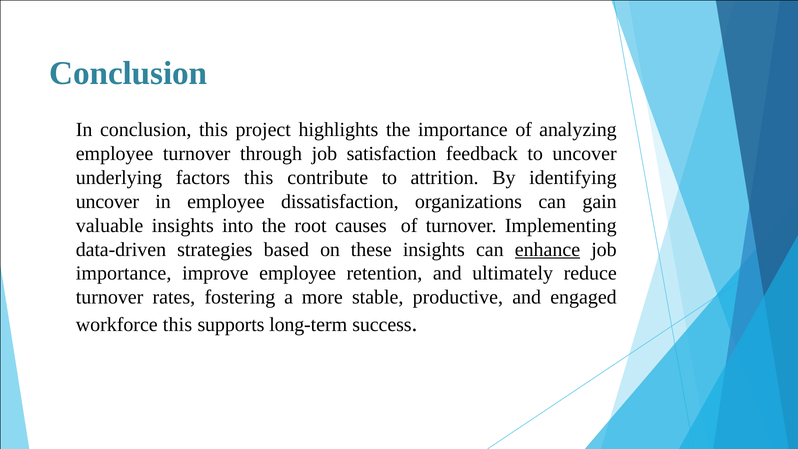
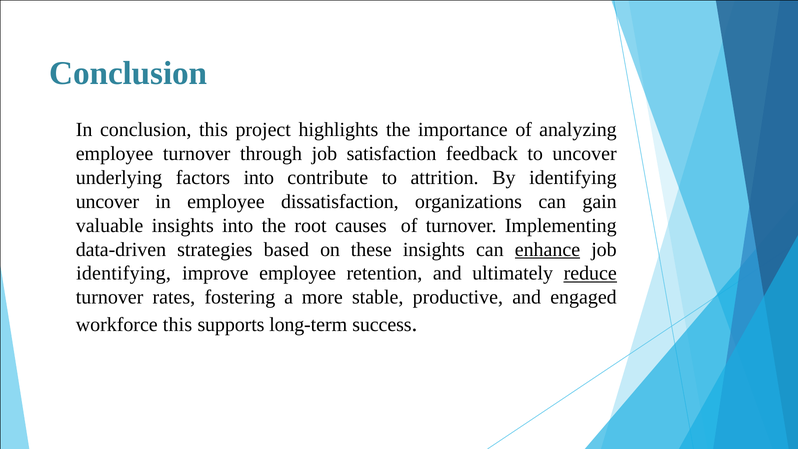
factors this: this -> into
importance at (124, 273): importance -> identifying
reduce underline: none -> present
